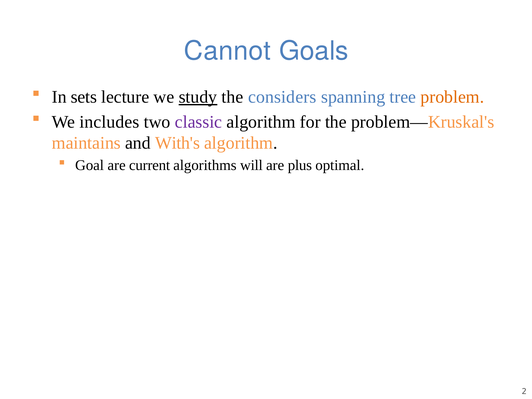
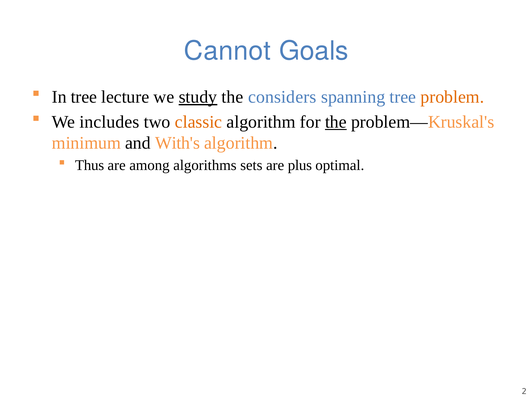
In sets: sets -> tree
classic colour: purple -> orange
the at (336, 122) underline: none -> present
maintains: maintains -> minimum
Goal: Goal -> Thus
current: current -> among
will: will -> sets
